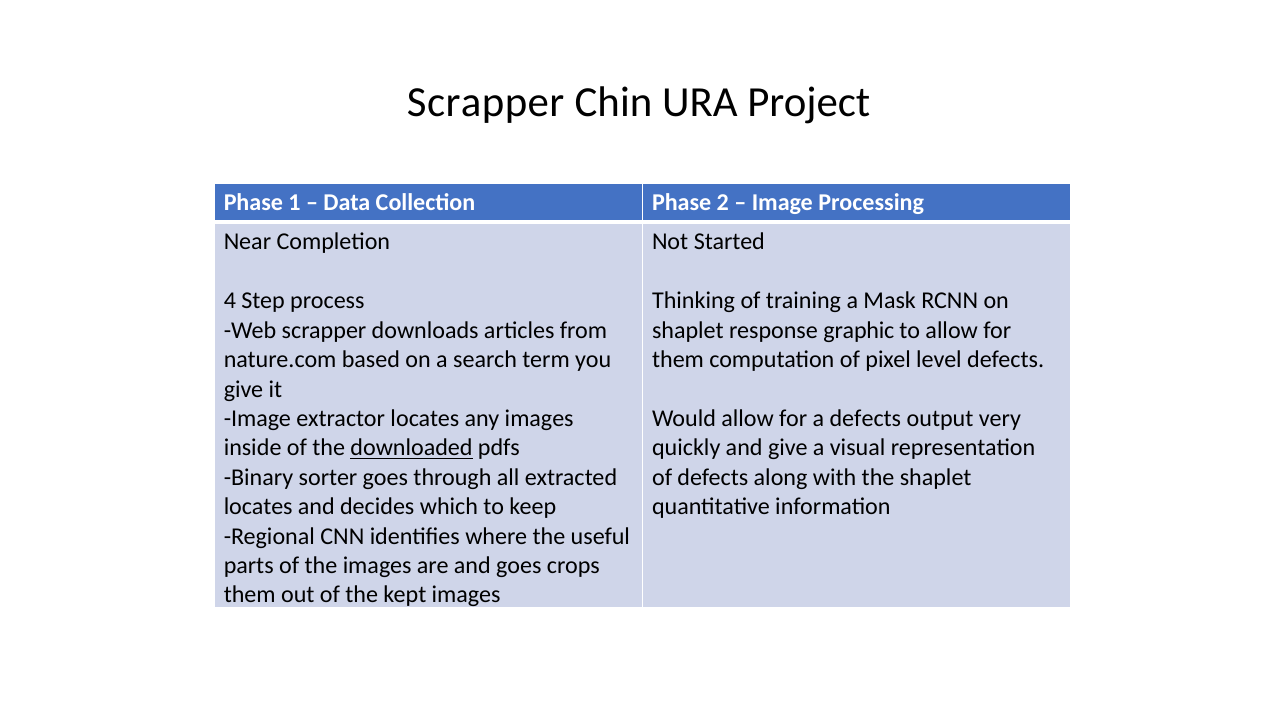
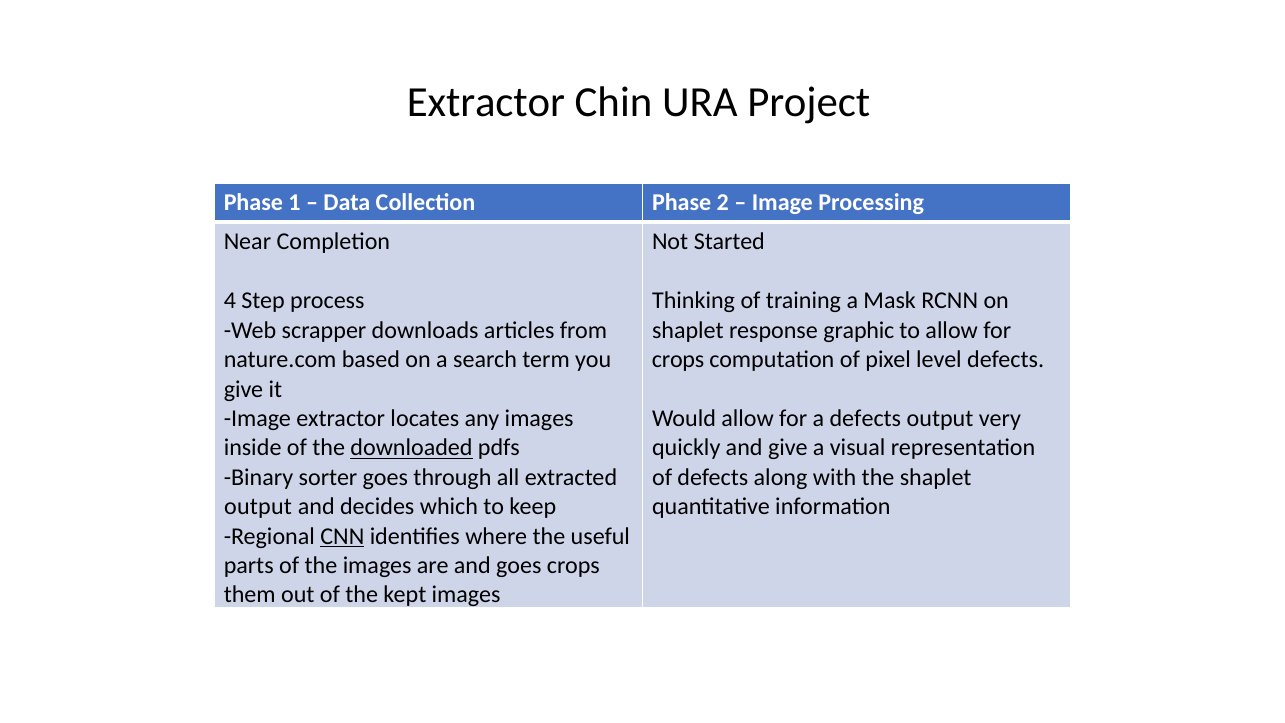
Scrapper at (486, 102): Scrapper -> Extractor
them at (678, 360): them -> crops
locates at (258, 507): locates -> output
CNN underline: none -> present
